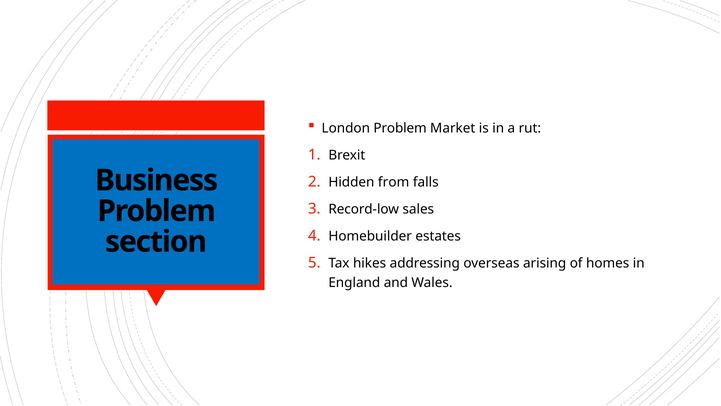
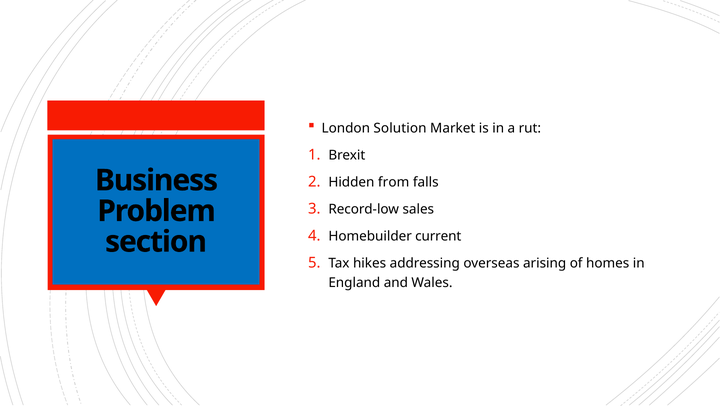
London Problem: Problem -> Solution
estates: estates -> current
